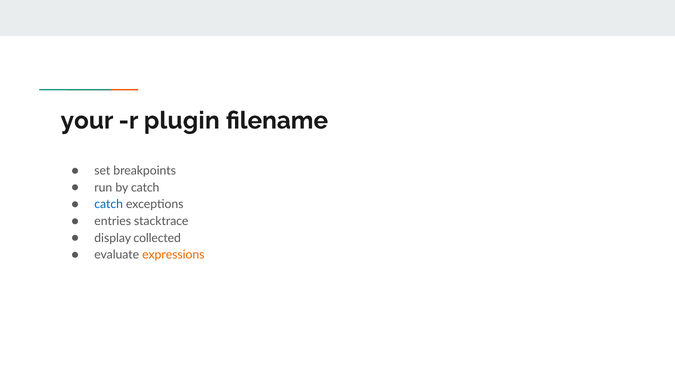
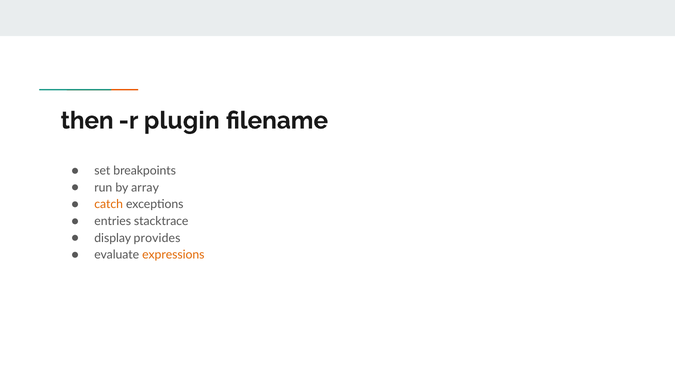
your: your -> then
by catch: catch -> array
catch at (109, 204) colour: blue -> orange
collected: collected -> provides
